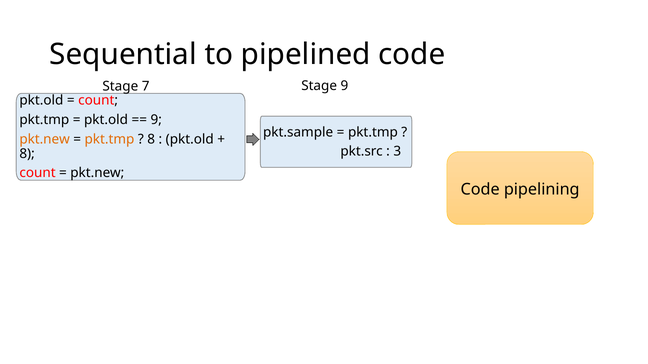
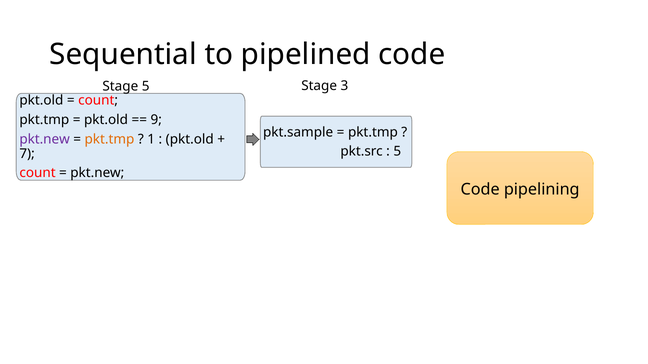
Stage 9: 9 -> 3
Stage 7: 7 -> 5
pkt.new at (45, 139) colour: orange -> purple
8 at (151, 139): 8 -> 1
3 at (397, 152): 3 -> 5
8 at (27, 154): 8 -> 7
